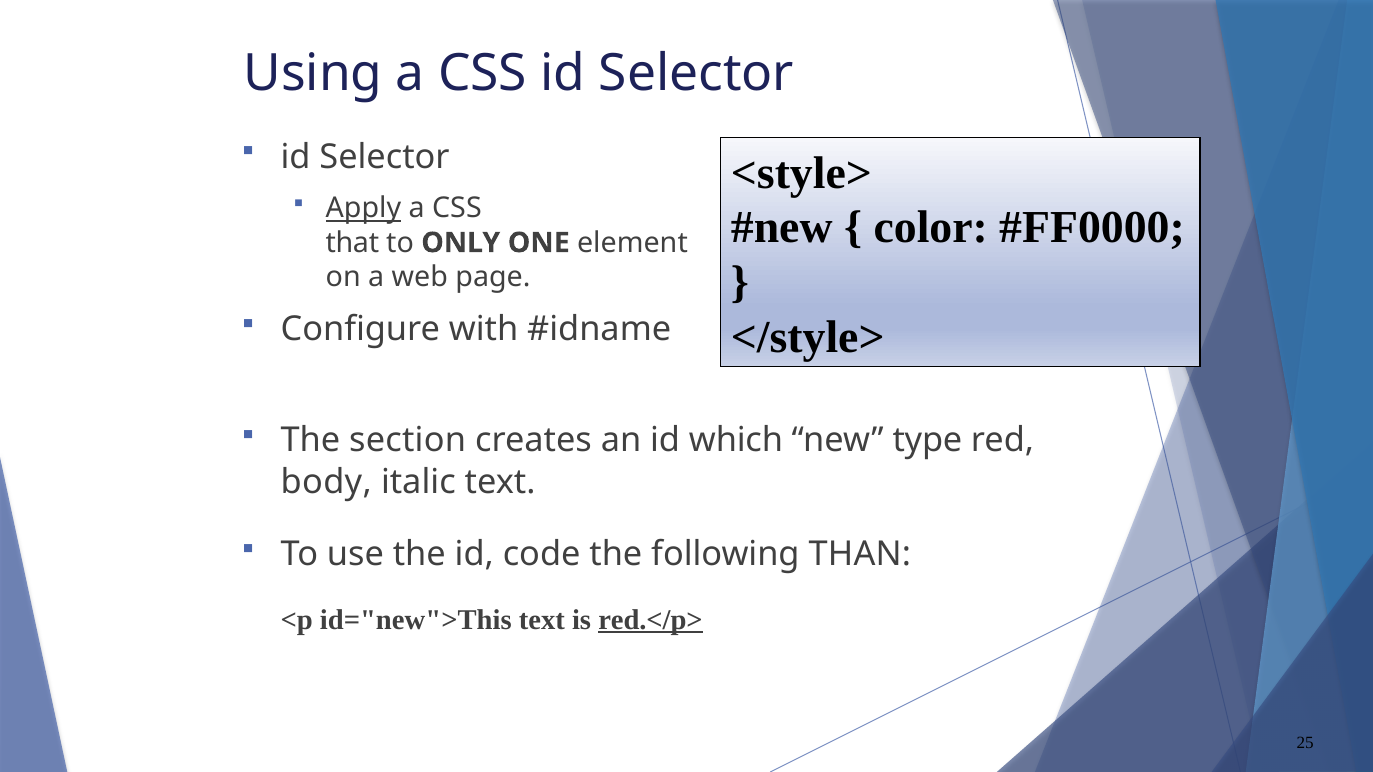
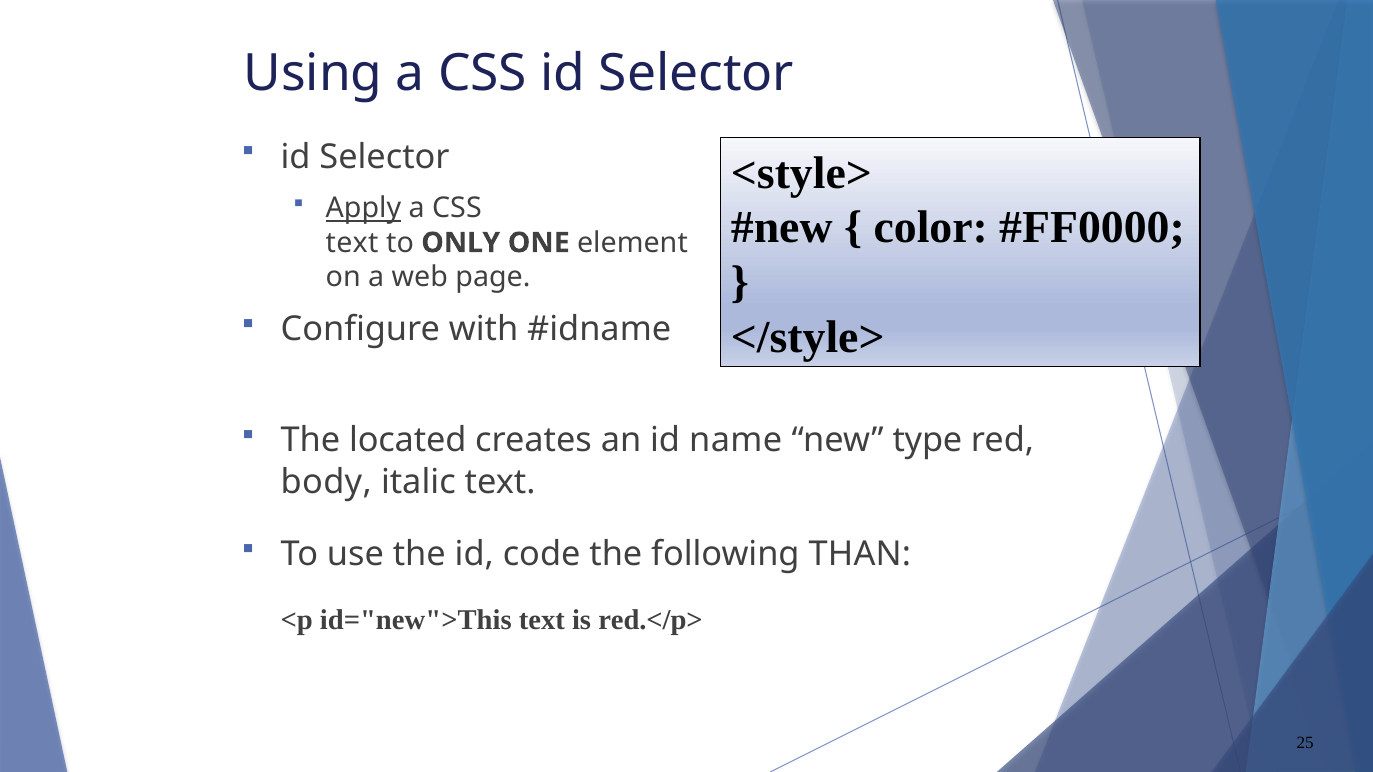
that at (352, 243): that -> text
section: section -> located
which: which -> name
red.</p> underline: present -> none
